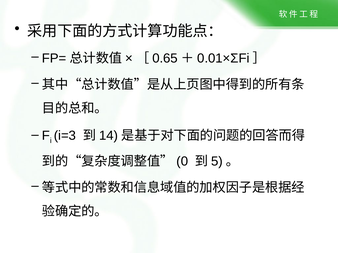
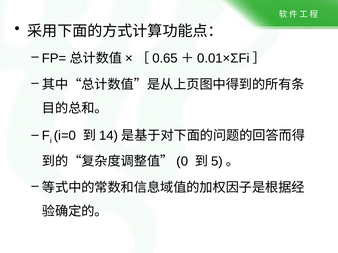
i=3: i=3 -> i=0
